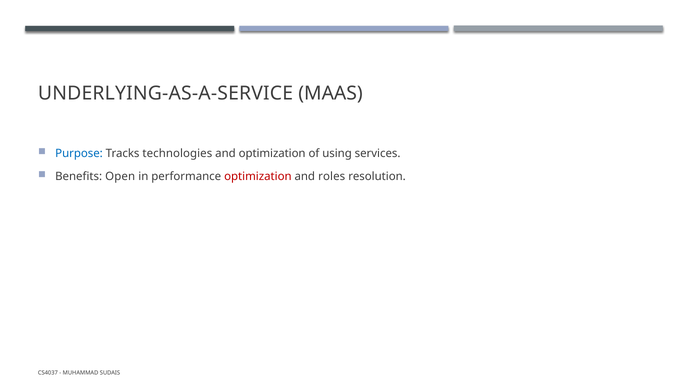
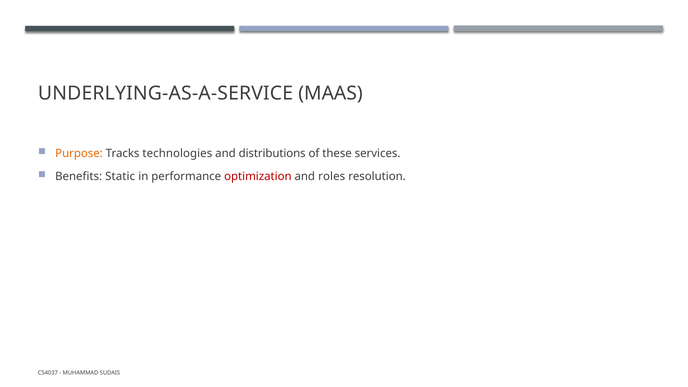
Purpose colour: blue -> orange
and optimization: optimization -> distributions
using: using -> these
Open: Open -> Static
